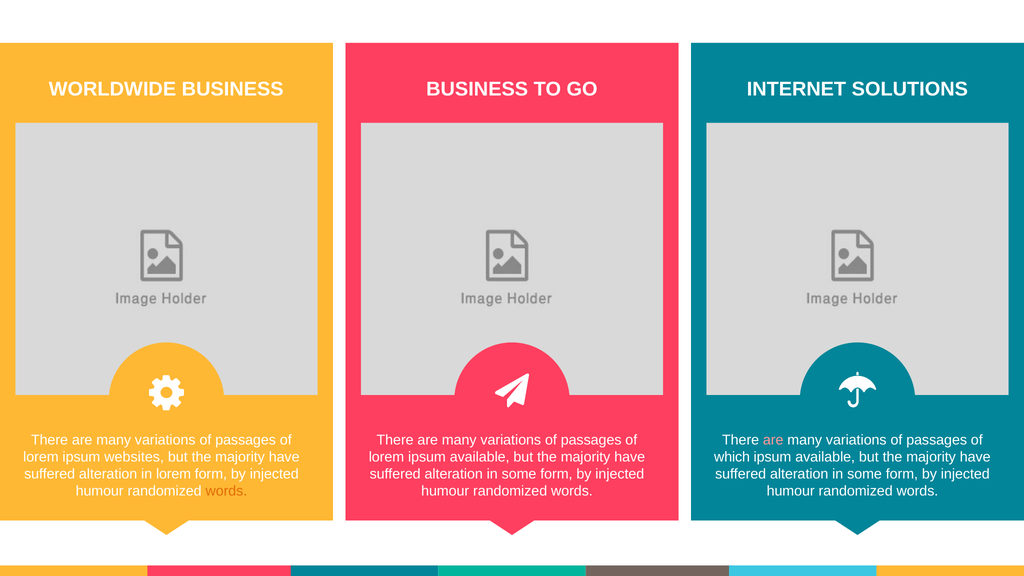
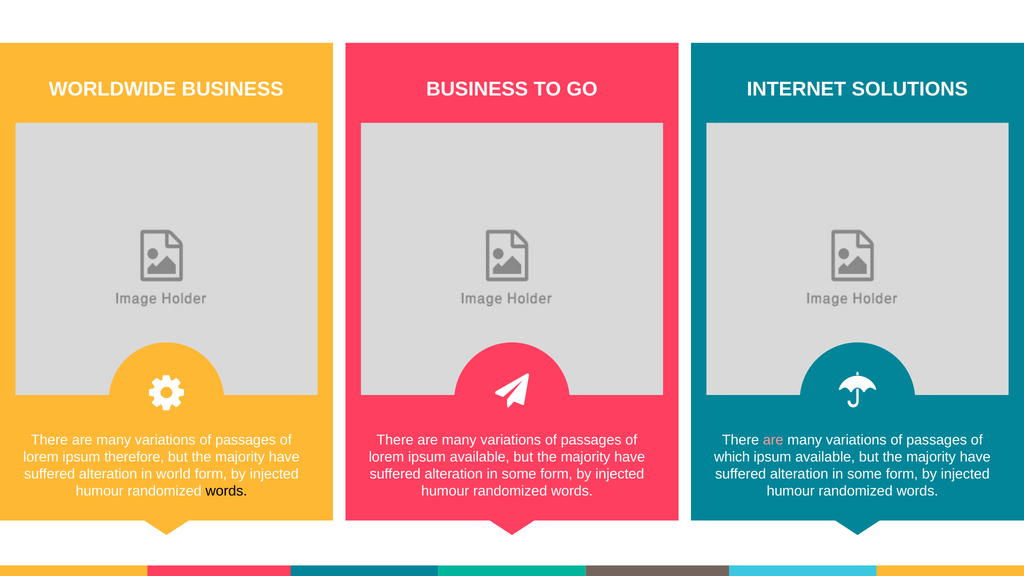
websites: websites -> therefore
in lorem: lorem -> world
words at (226, 491) colour: orange -> black
